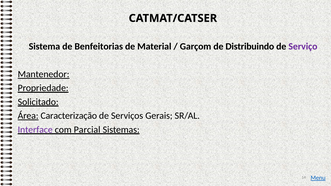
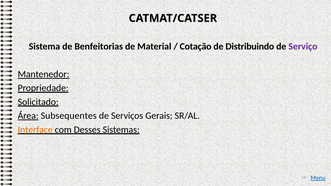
Garçom: Garçom -> Cotação
Caracterização: Caracterização -> Subsequentes
Interface colour: purple -> orange
Parcial: Parcial -> Desses
